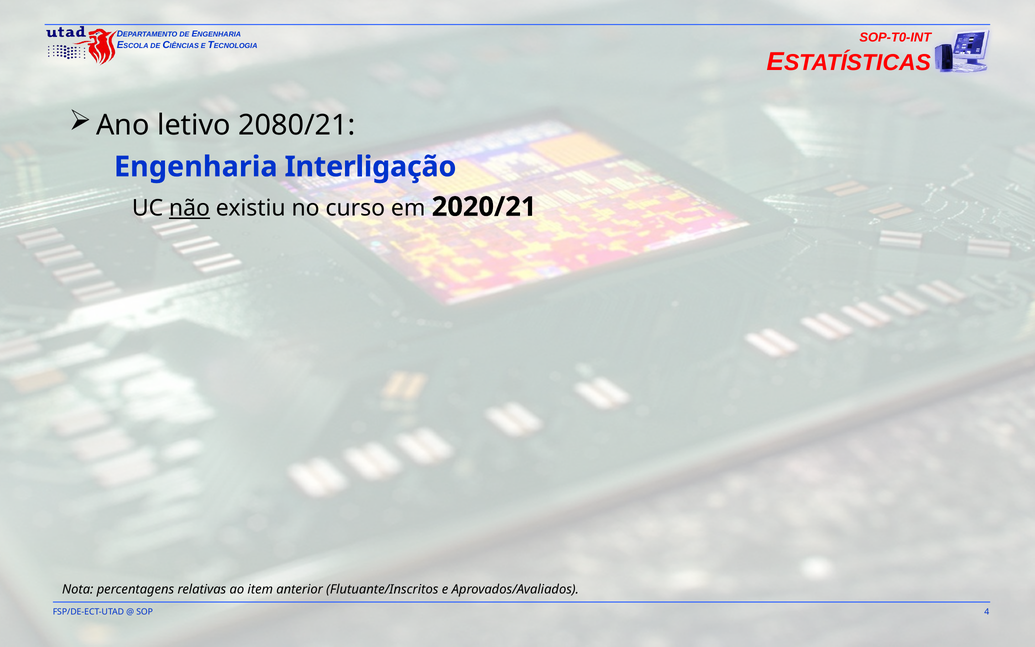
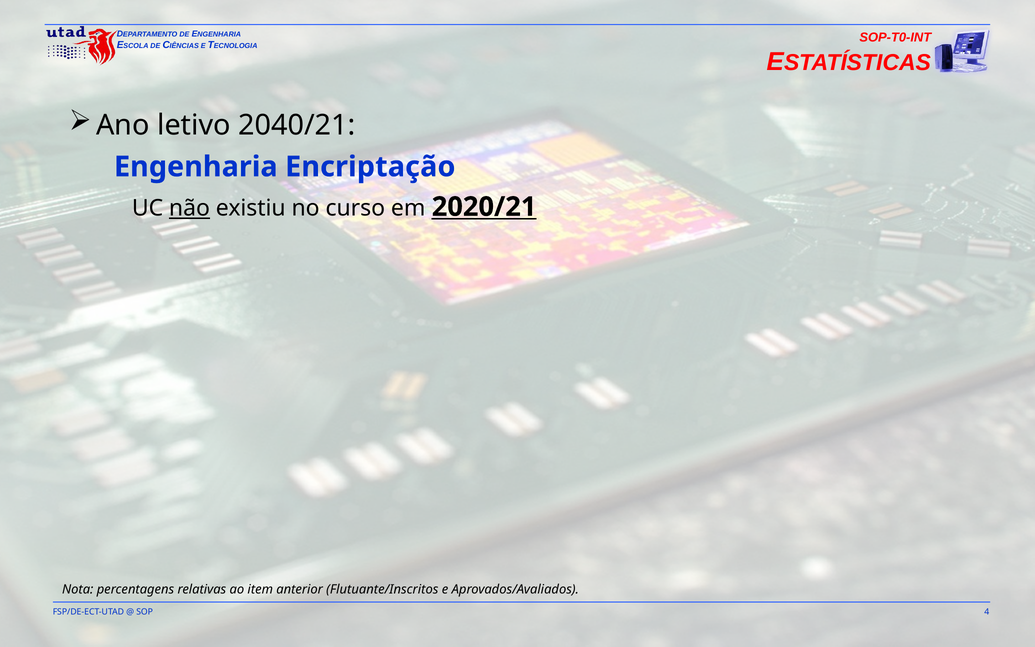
2080/21: 2080/21 -> 2040/21
Interligação: Interligação -> Encriptação
2020/21 underline: none -> present
